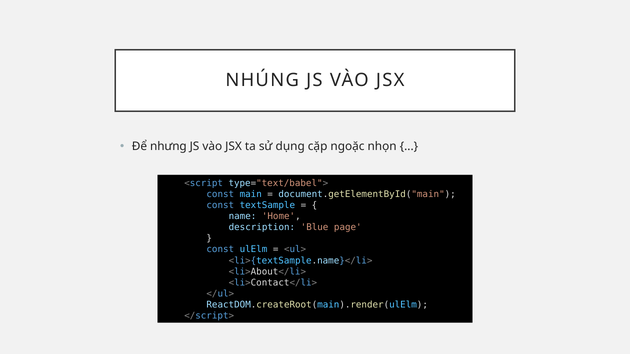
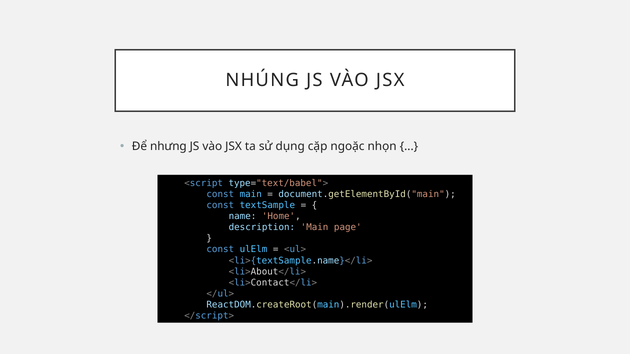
description Blue: Blue -> Main
